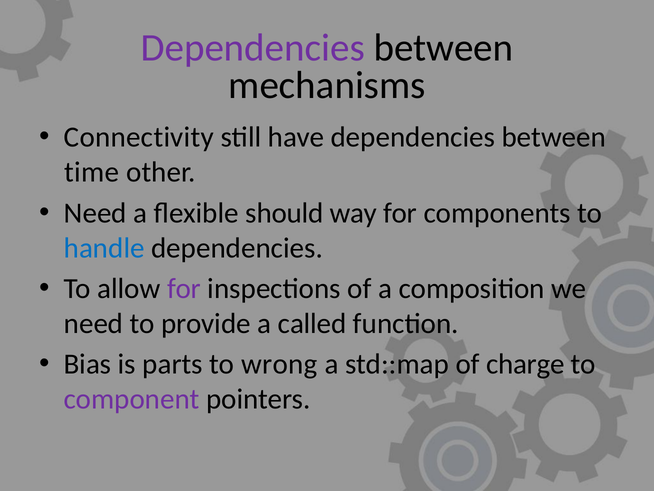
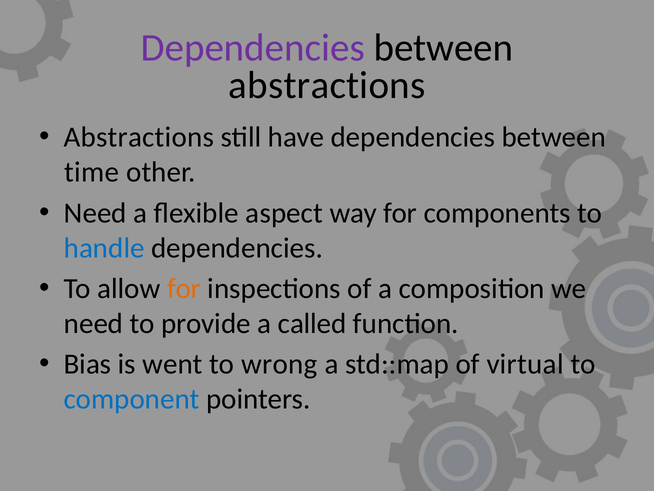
mechanisms at (327, 85): mechanisms -> abstractions
Connectivity at (139, 137): Connectivity -> Abstractions
should: should -> aspect
for at (184, 288) colour: purple -> orange
parts: parts -> went
charge: charge -> virtual
component colour: purple -> blue
